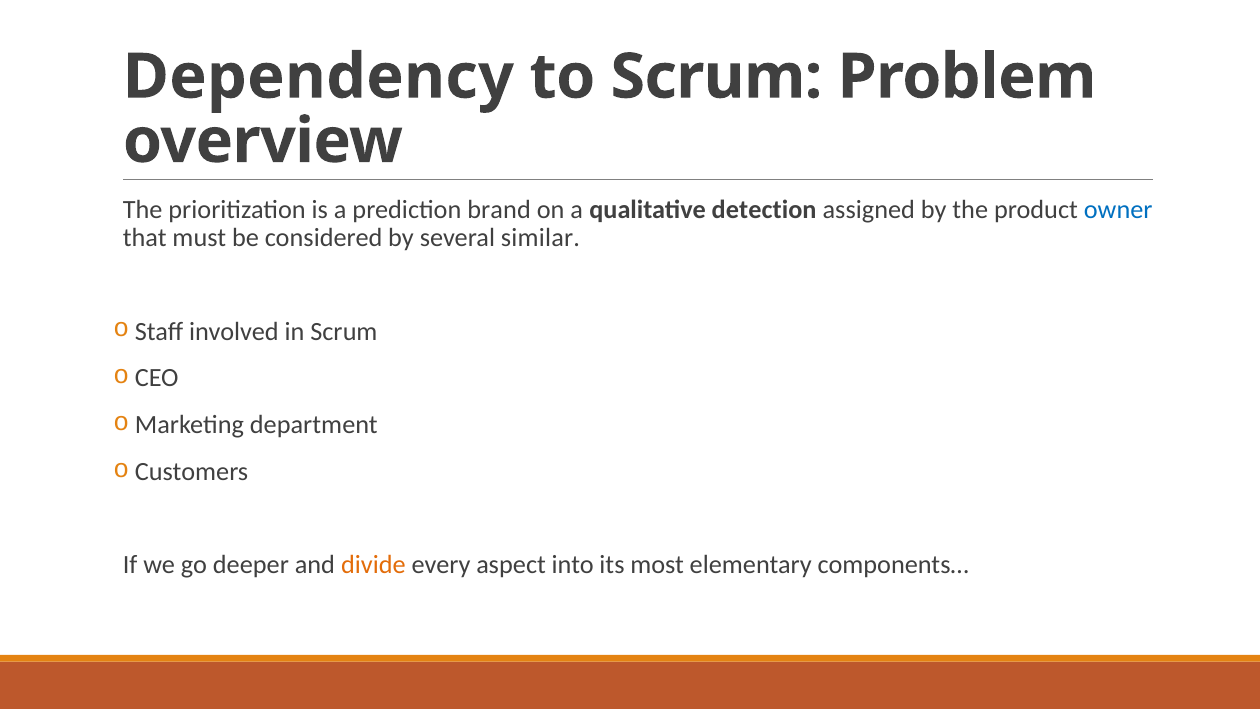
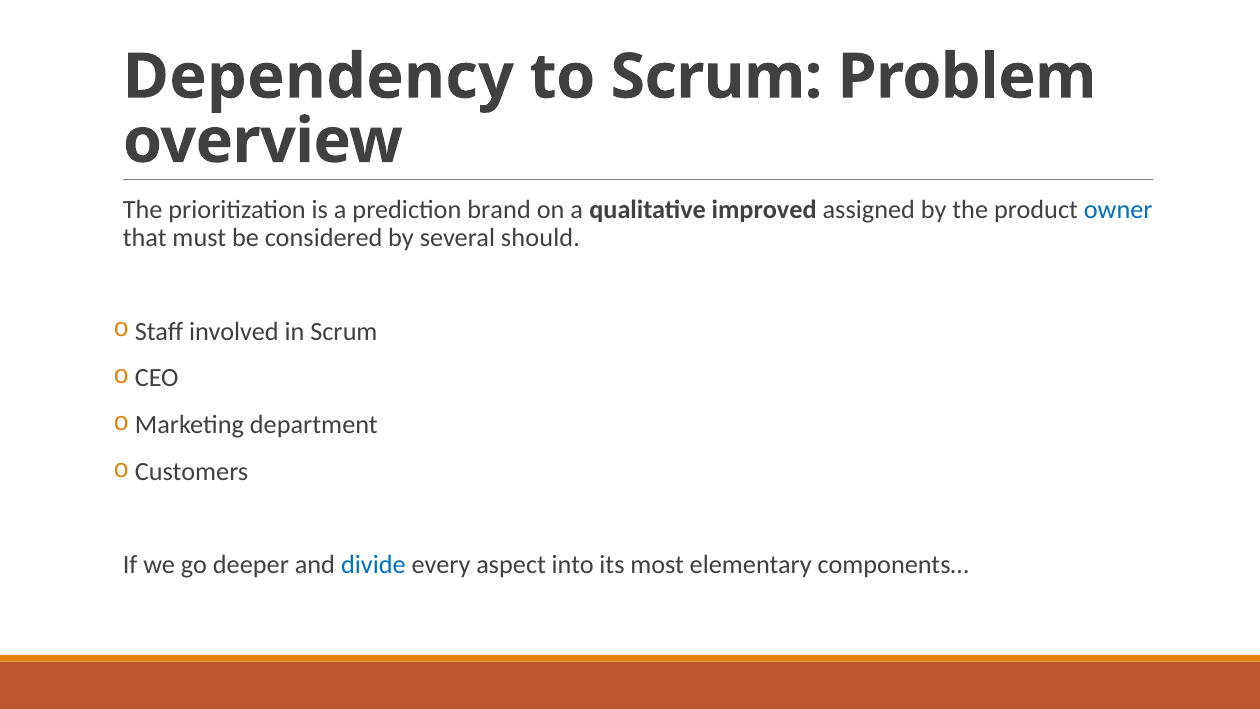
detection: detection -> improved
similar: similar -> should
divide colour: orange -> blue
